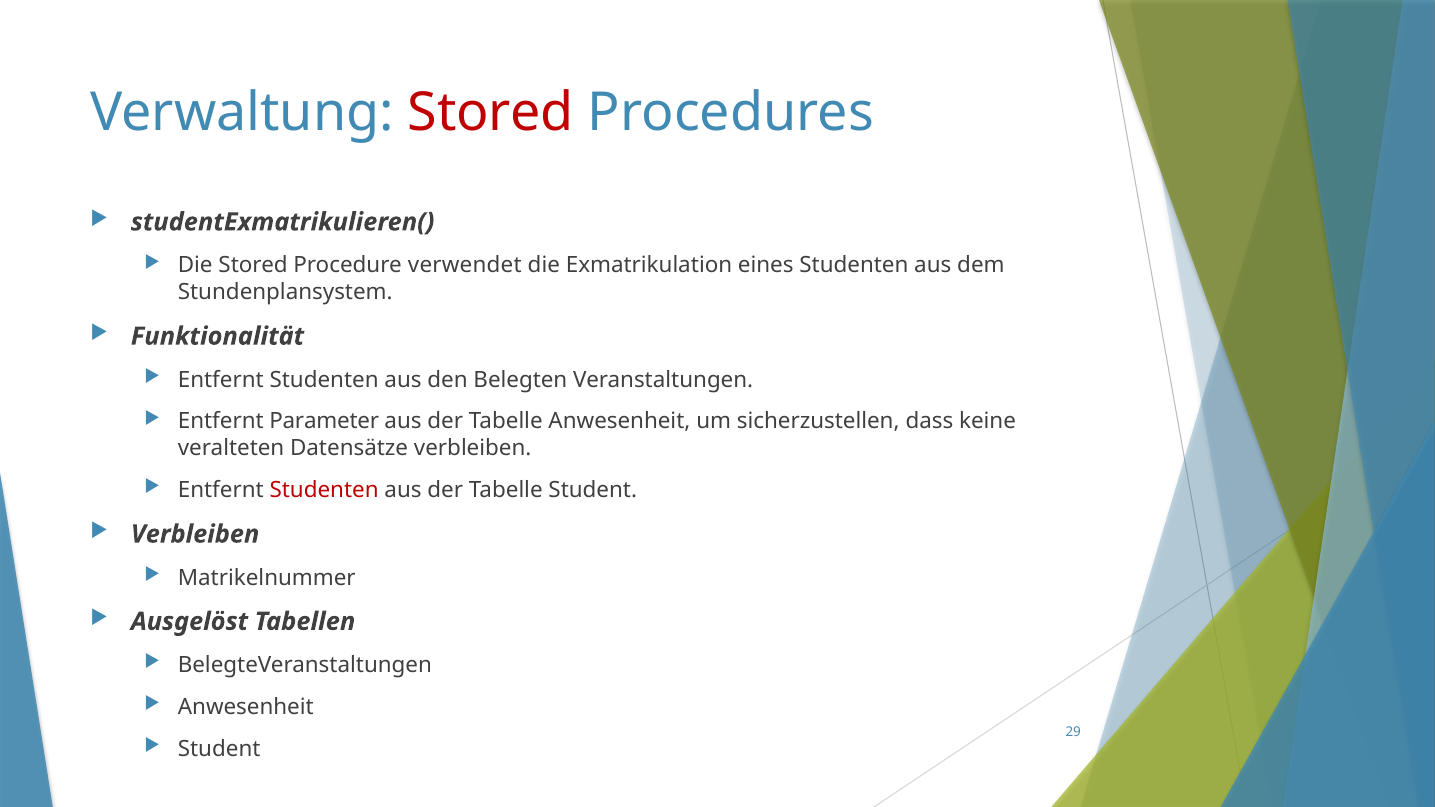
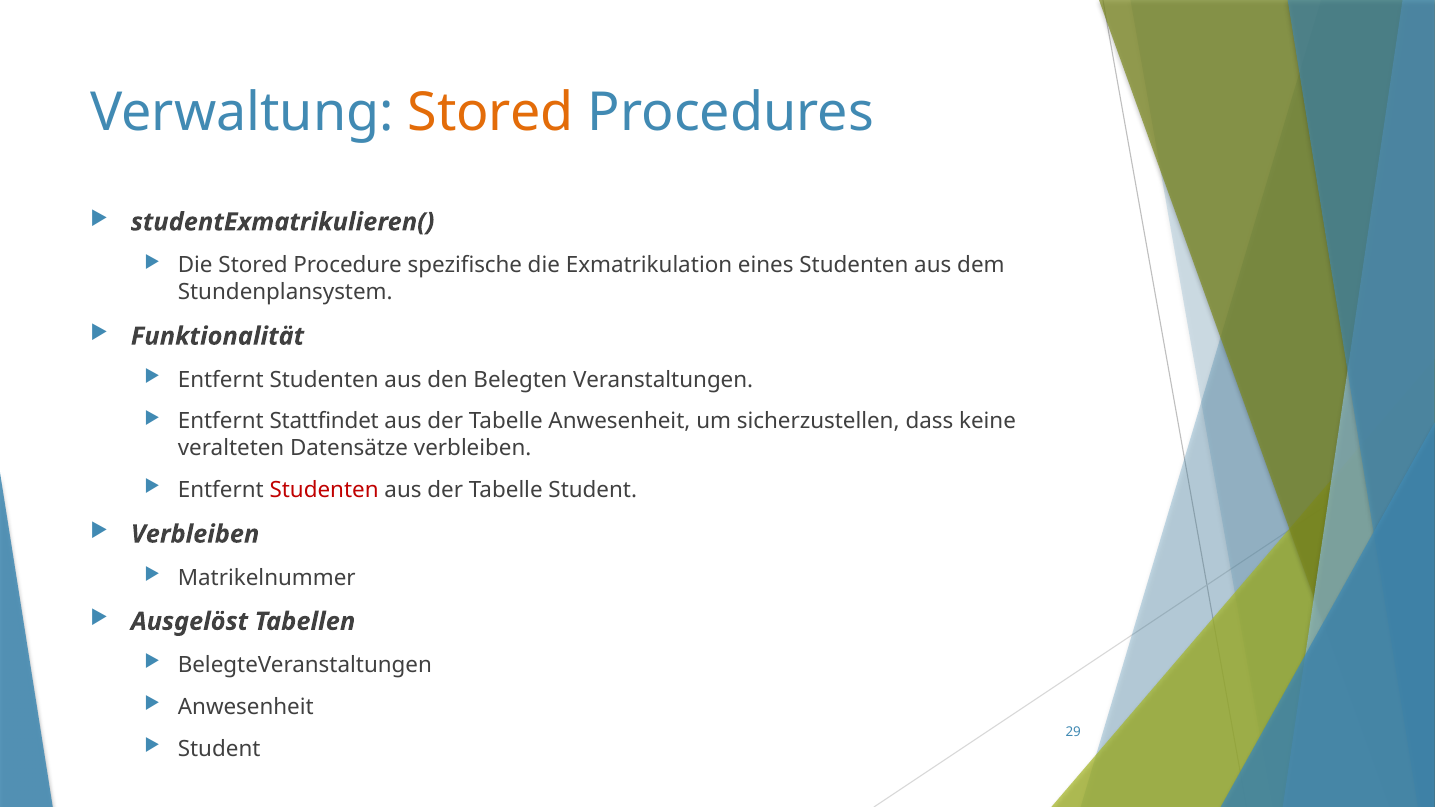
Stored at (491, 113) colour: red -> orange
verwendet: verwendet -> spezifische
Parameter: Parameter -> Stattfindet
